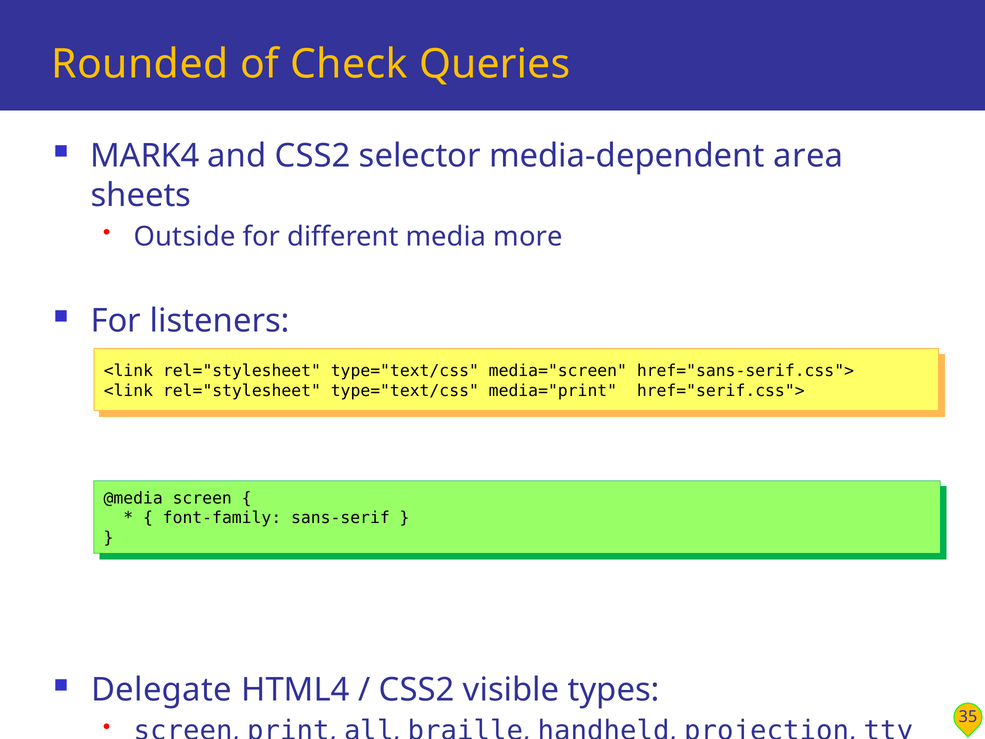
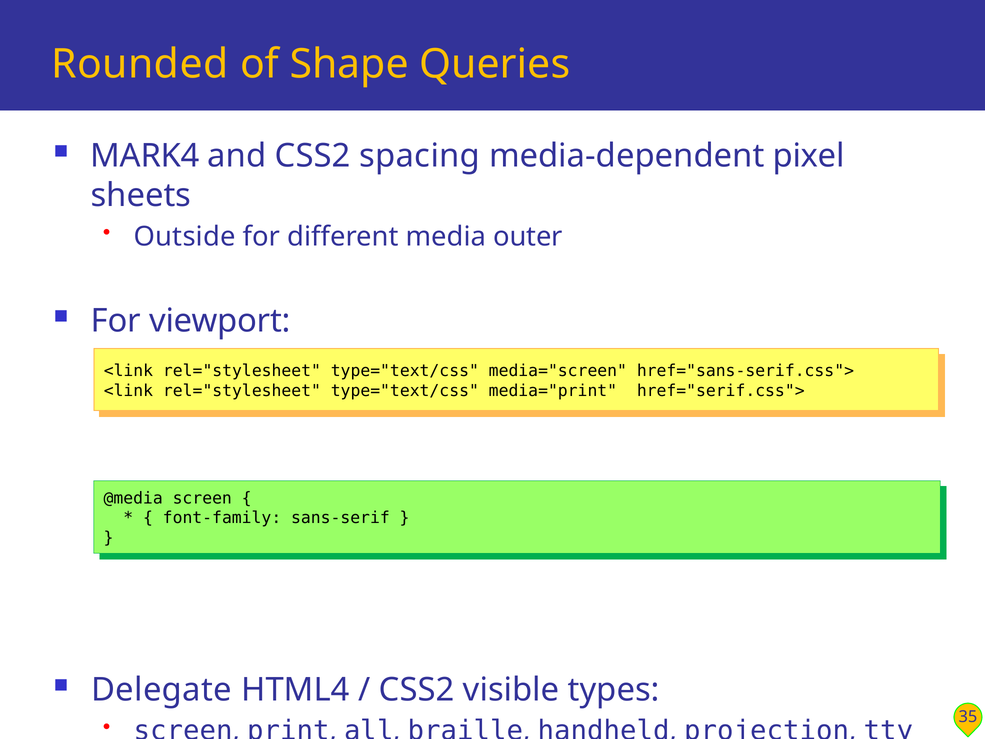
Check: Check -> Shape
selector: selector -> spacing
area: area -> pixel
more: more -> outer
listeners: listeners -> viewport
